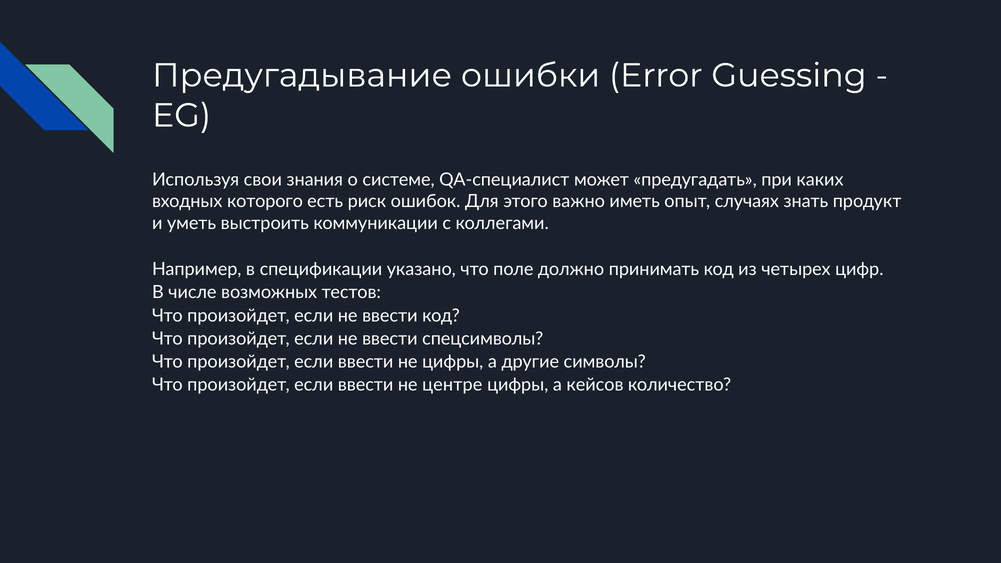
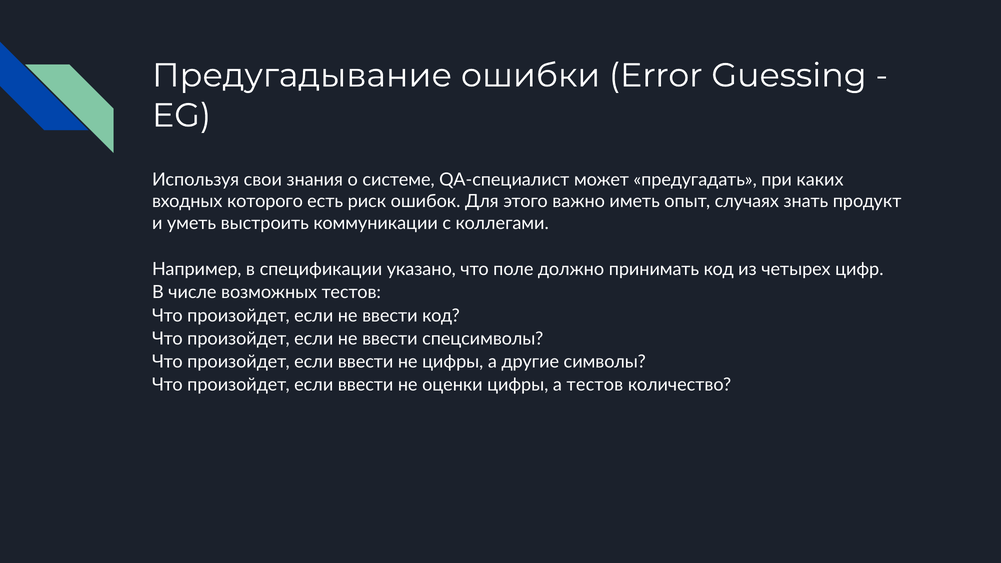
центре: центре -> оценки
а кейсов: кейсов -> тестов
